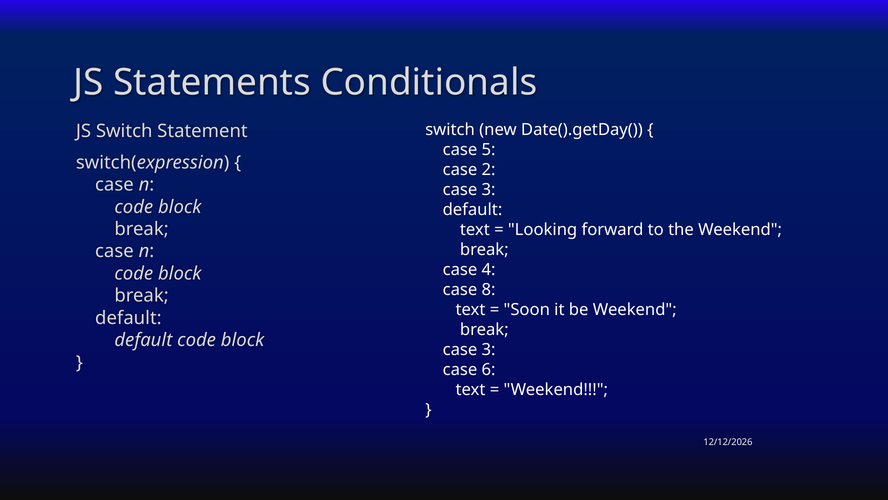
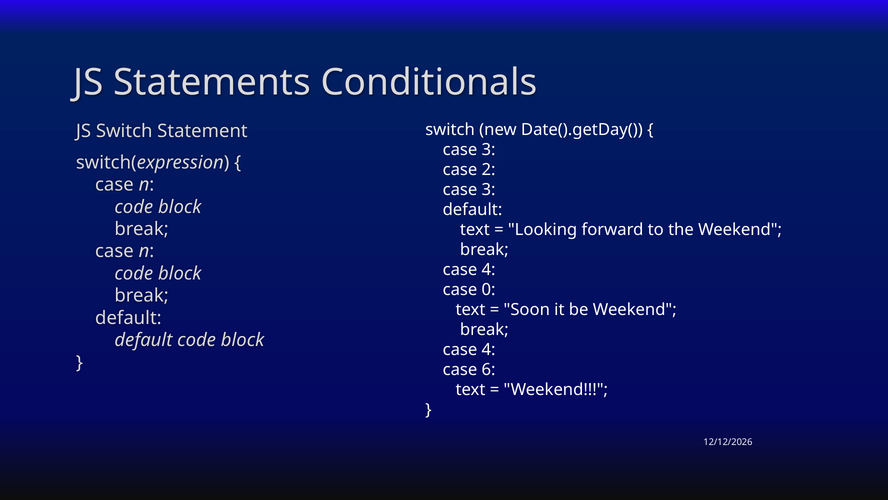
5 at (489, 149): 5 -> 3
8: 8 -> 0
3 at (489, 349): 3 -> 4
